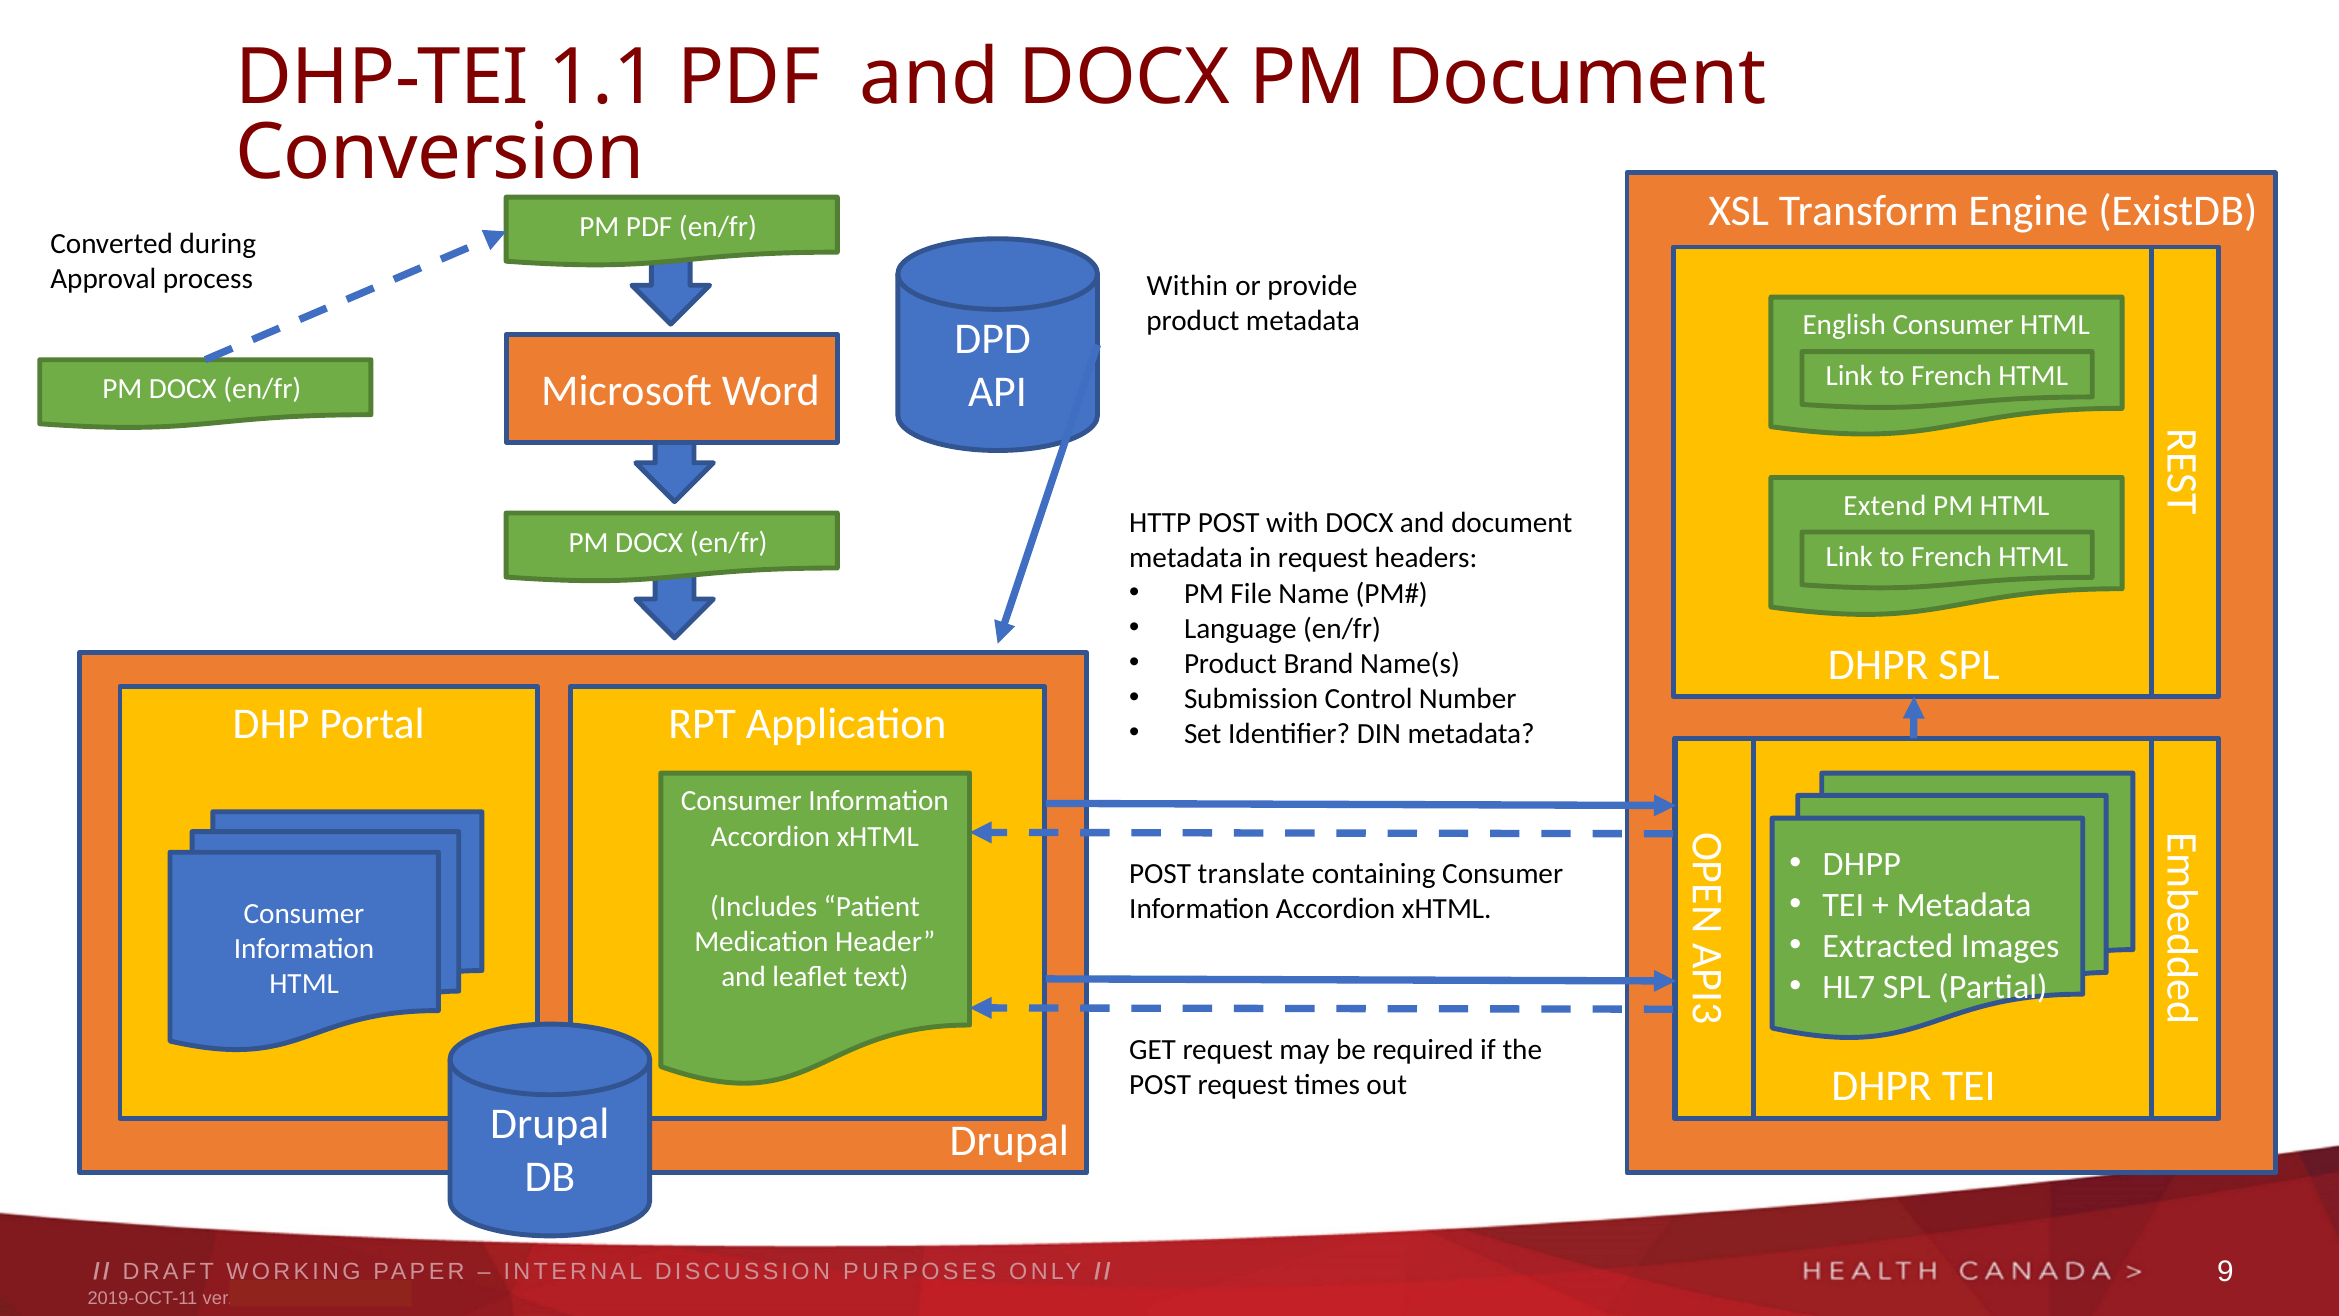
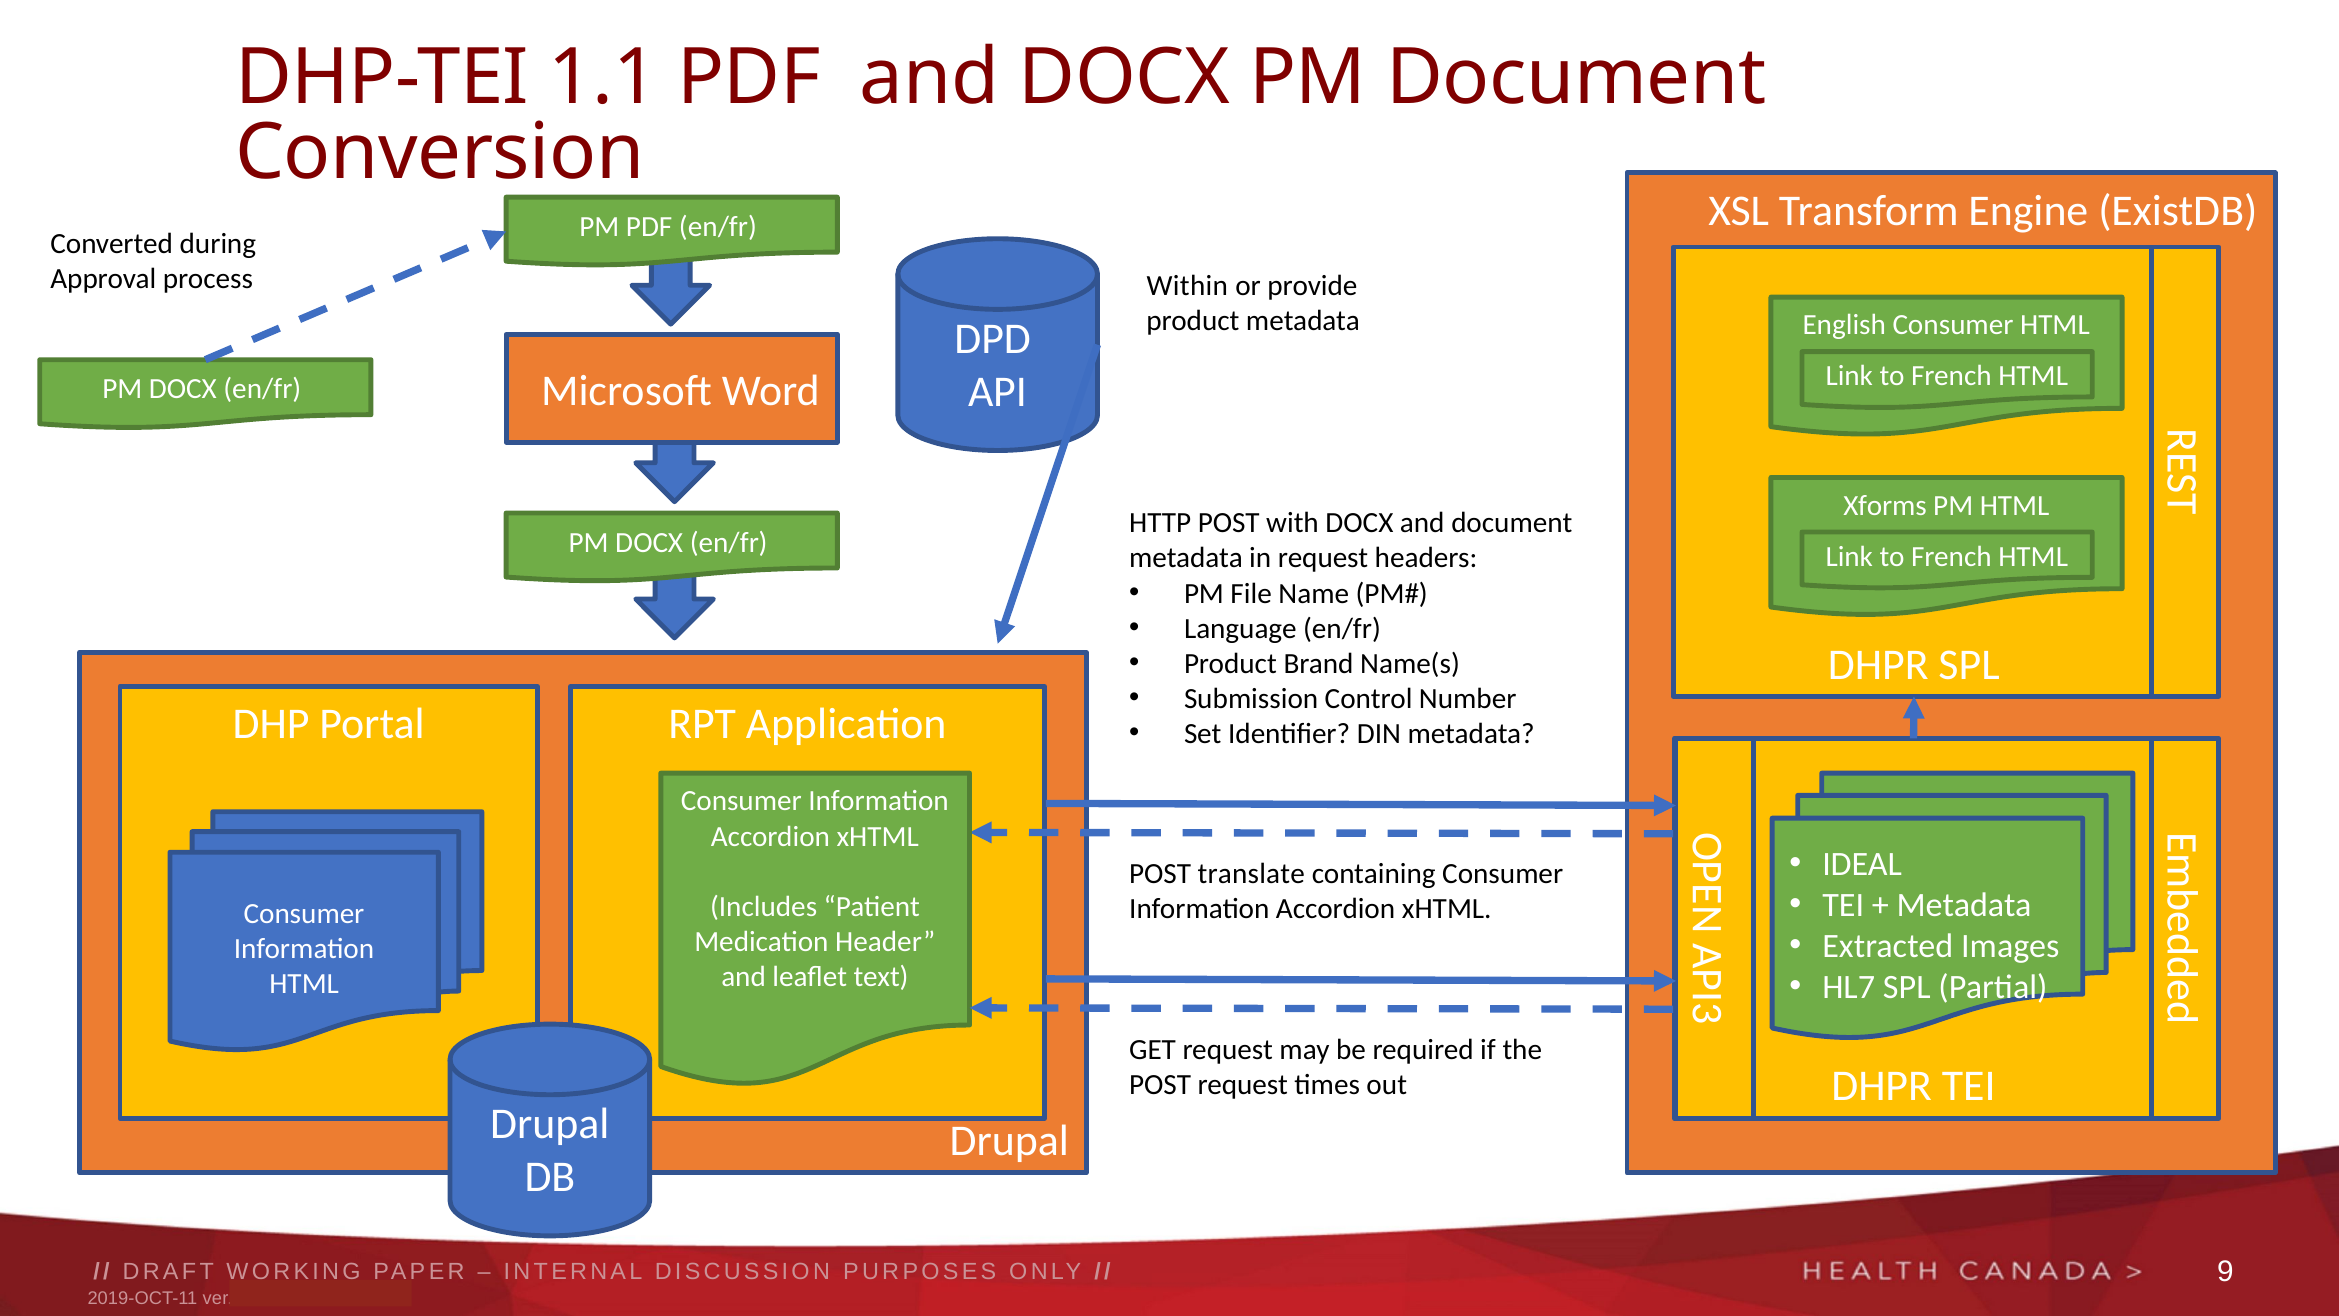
Extend: Extend -> Xforms
DHPP: DHPP -> IDEAL
